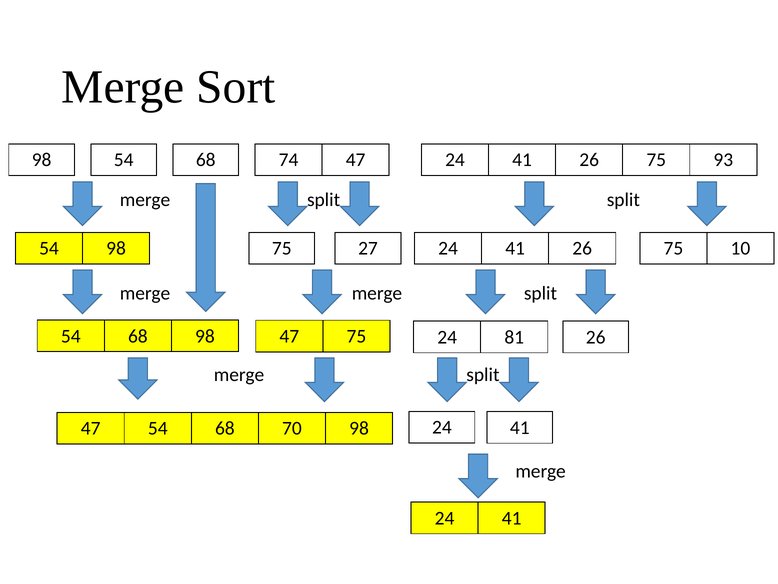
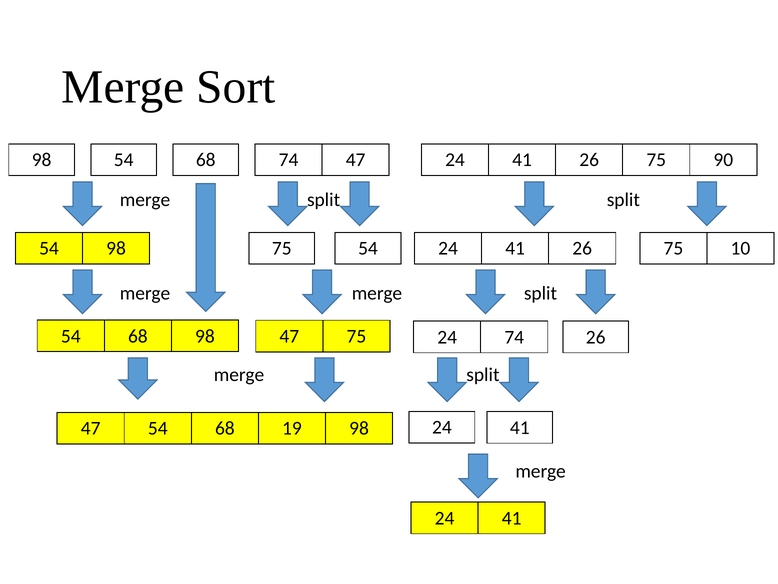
93: 93 -> 90
75 27: 27 -> 54
24 81: 81 -> 74
70: 70 -> 19
